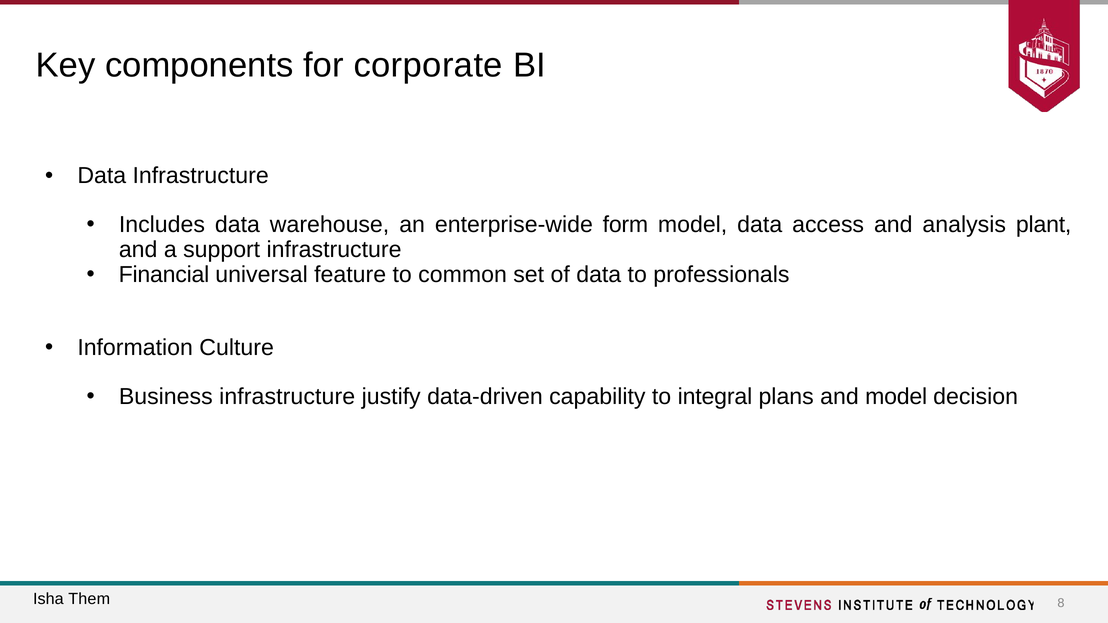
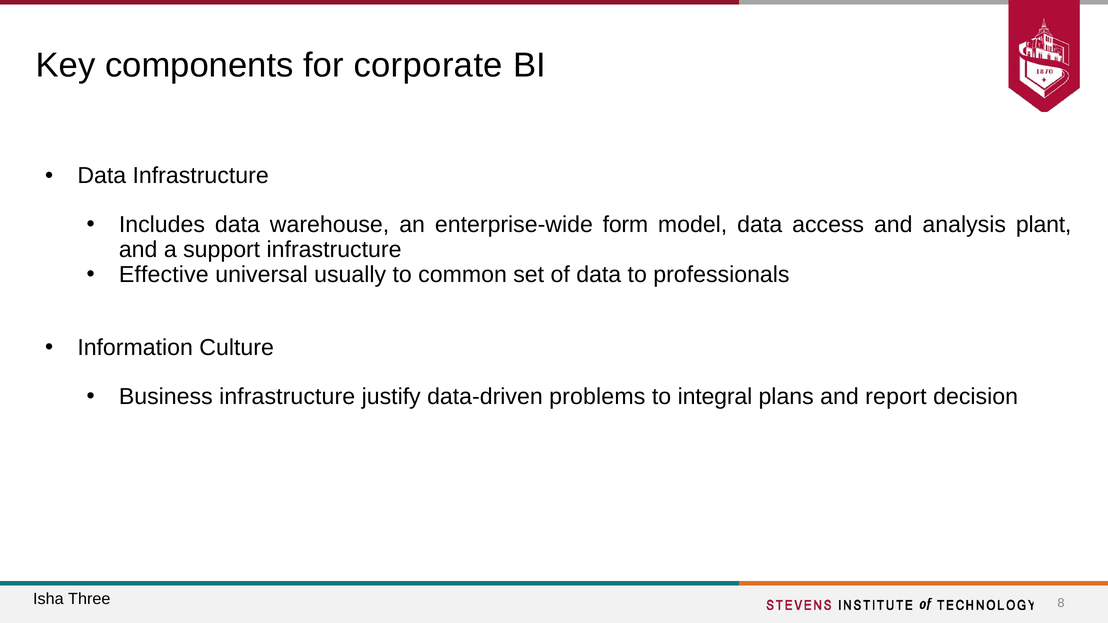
Financial: Financial -> Effective
feature: feature -> usually
capability: capability -> problems
and model: model -> report
Them: Them -> Three
